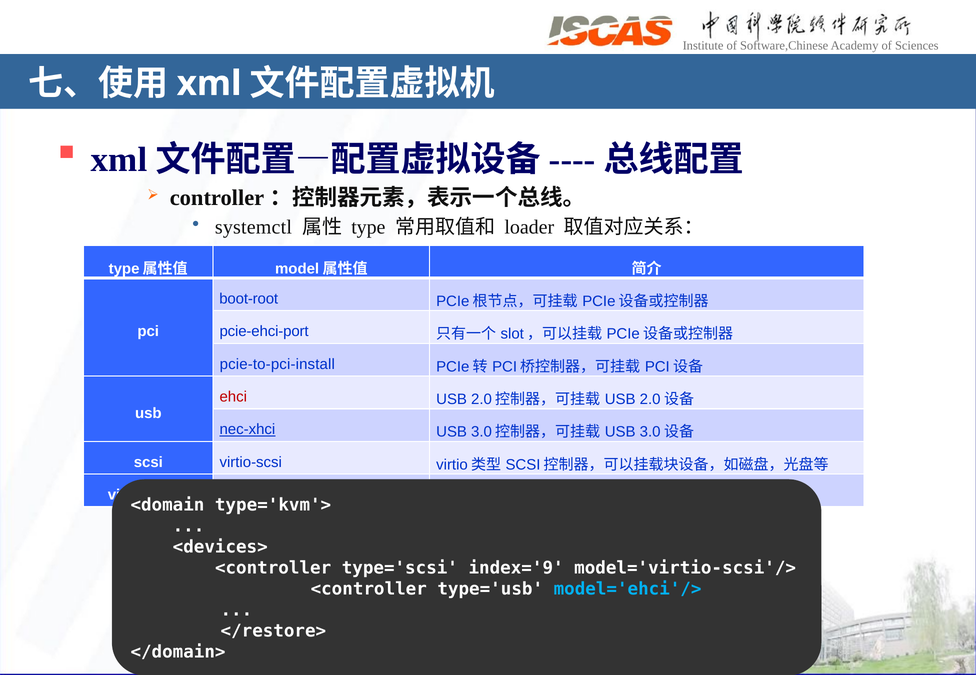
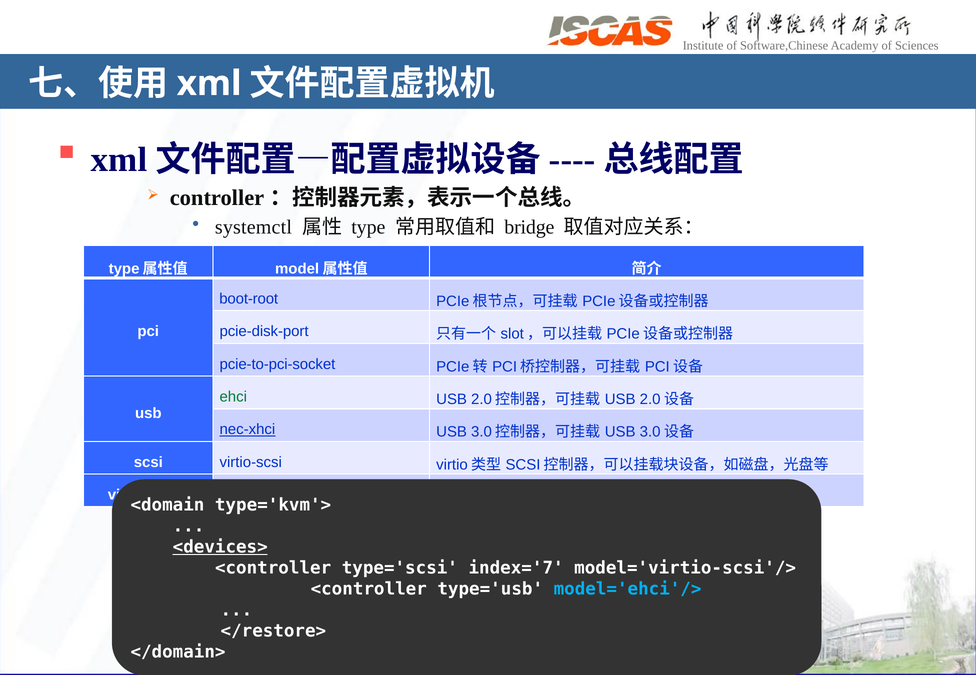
loader: loader -> bridge
pcie-ehci-port: pcie-ehci-port -> pcie-disk-port
pcie-to-pci-install: pcie-to-pci-install -> pcie-to-pci-socket
ehci colour: red -> green
<devices> underline: none -> present
index='9: index='9 -> index='7
